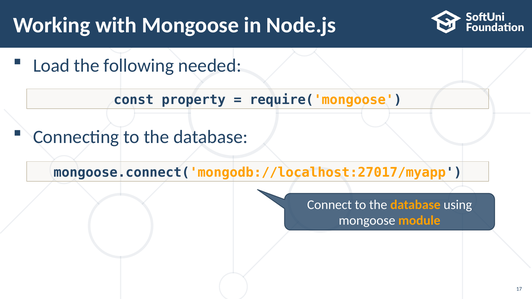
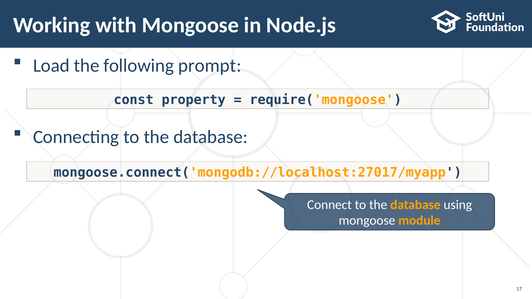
needed: needed -> prompt
